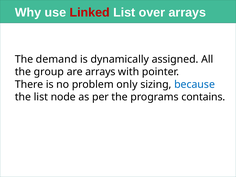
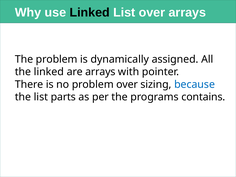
Linked at (90, 12) colour: red -> black
The demand: demand -> problem
the group: group -> linked
problem only: only -> over
node: node -> parts
